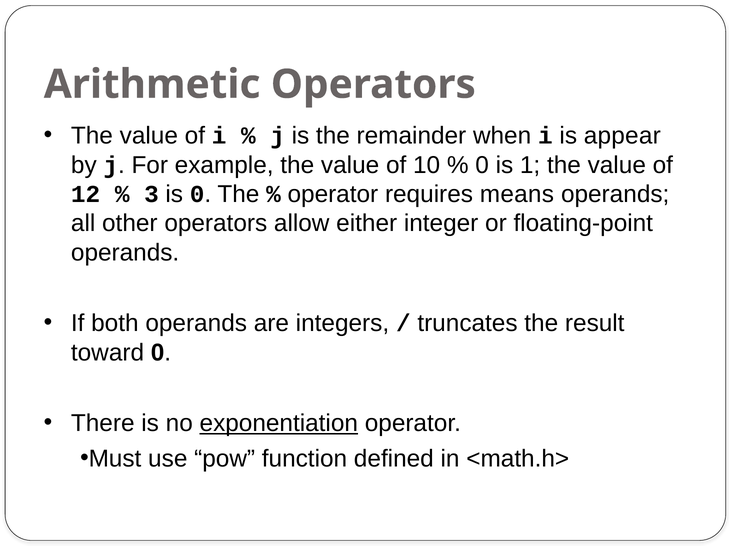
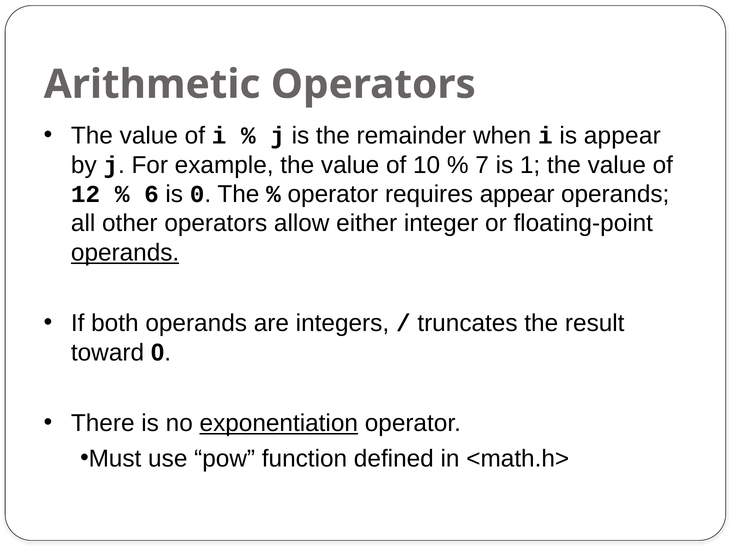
0 at (482, 165): 0 -> 7
3: 3 -> 6
requires means: means -> appear
operands at (125, 253) underline: none -> present
